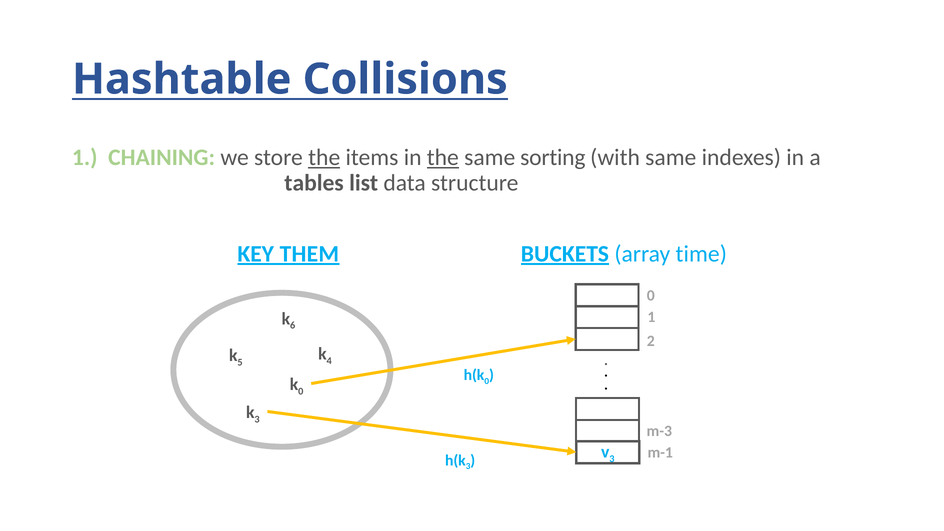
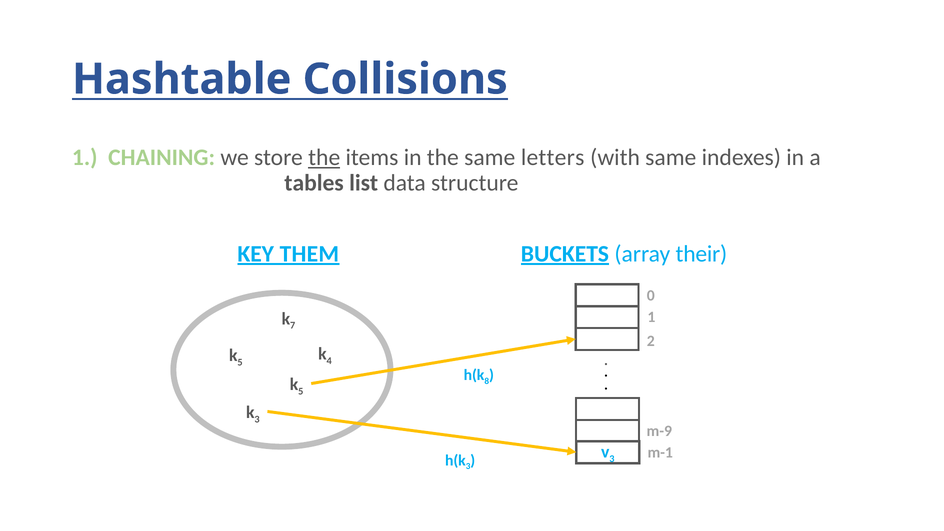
the at (443, 157) underline: present -> none
sorting: sorting -> letters
time: time -> their
6: 6 -> 7
0 at (487, 381): 0 -> 8
0 at (301, 391): 0 -> 5
m-3: m-3 -> m-9
